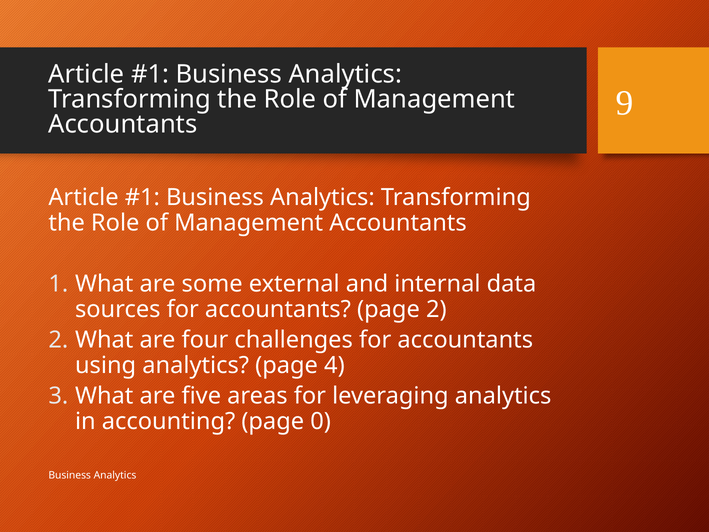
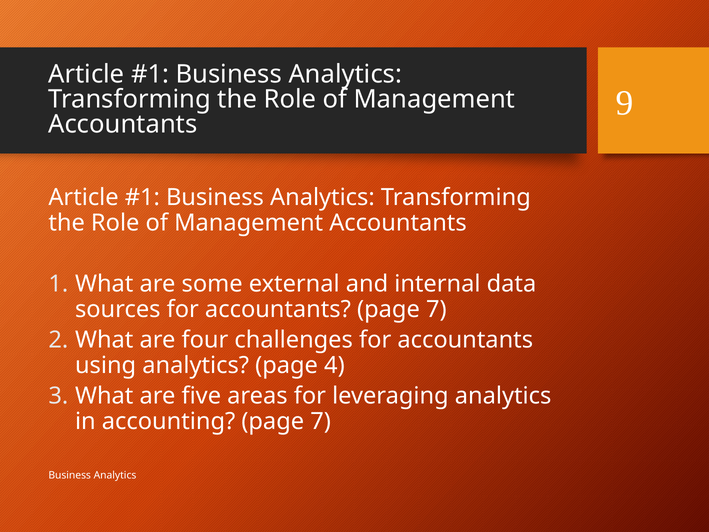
accountants page 2: 2 -> 7
accounting page 0: 0 -> 7
